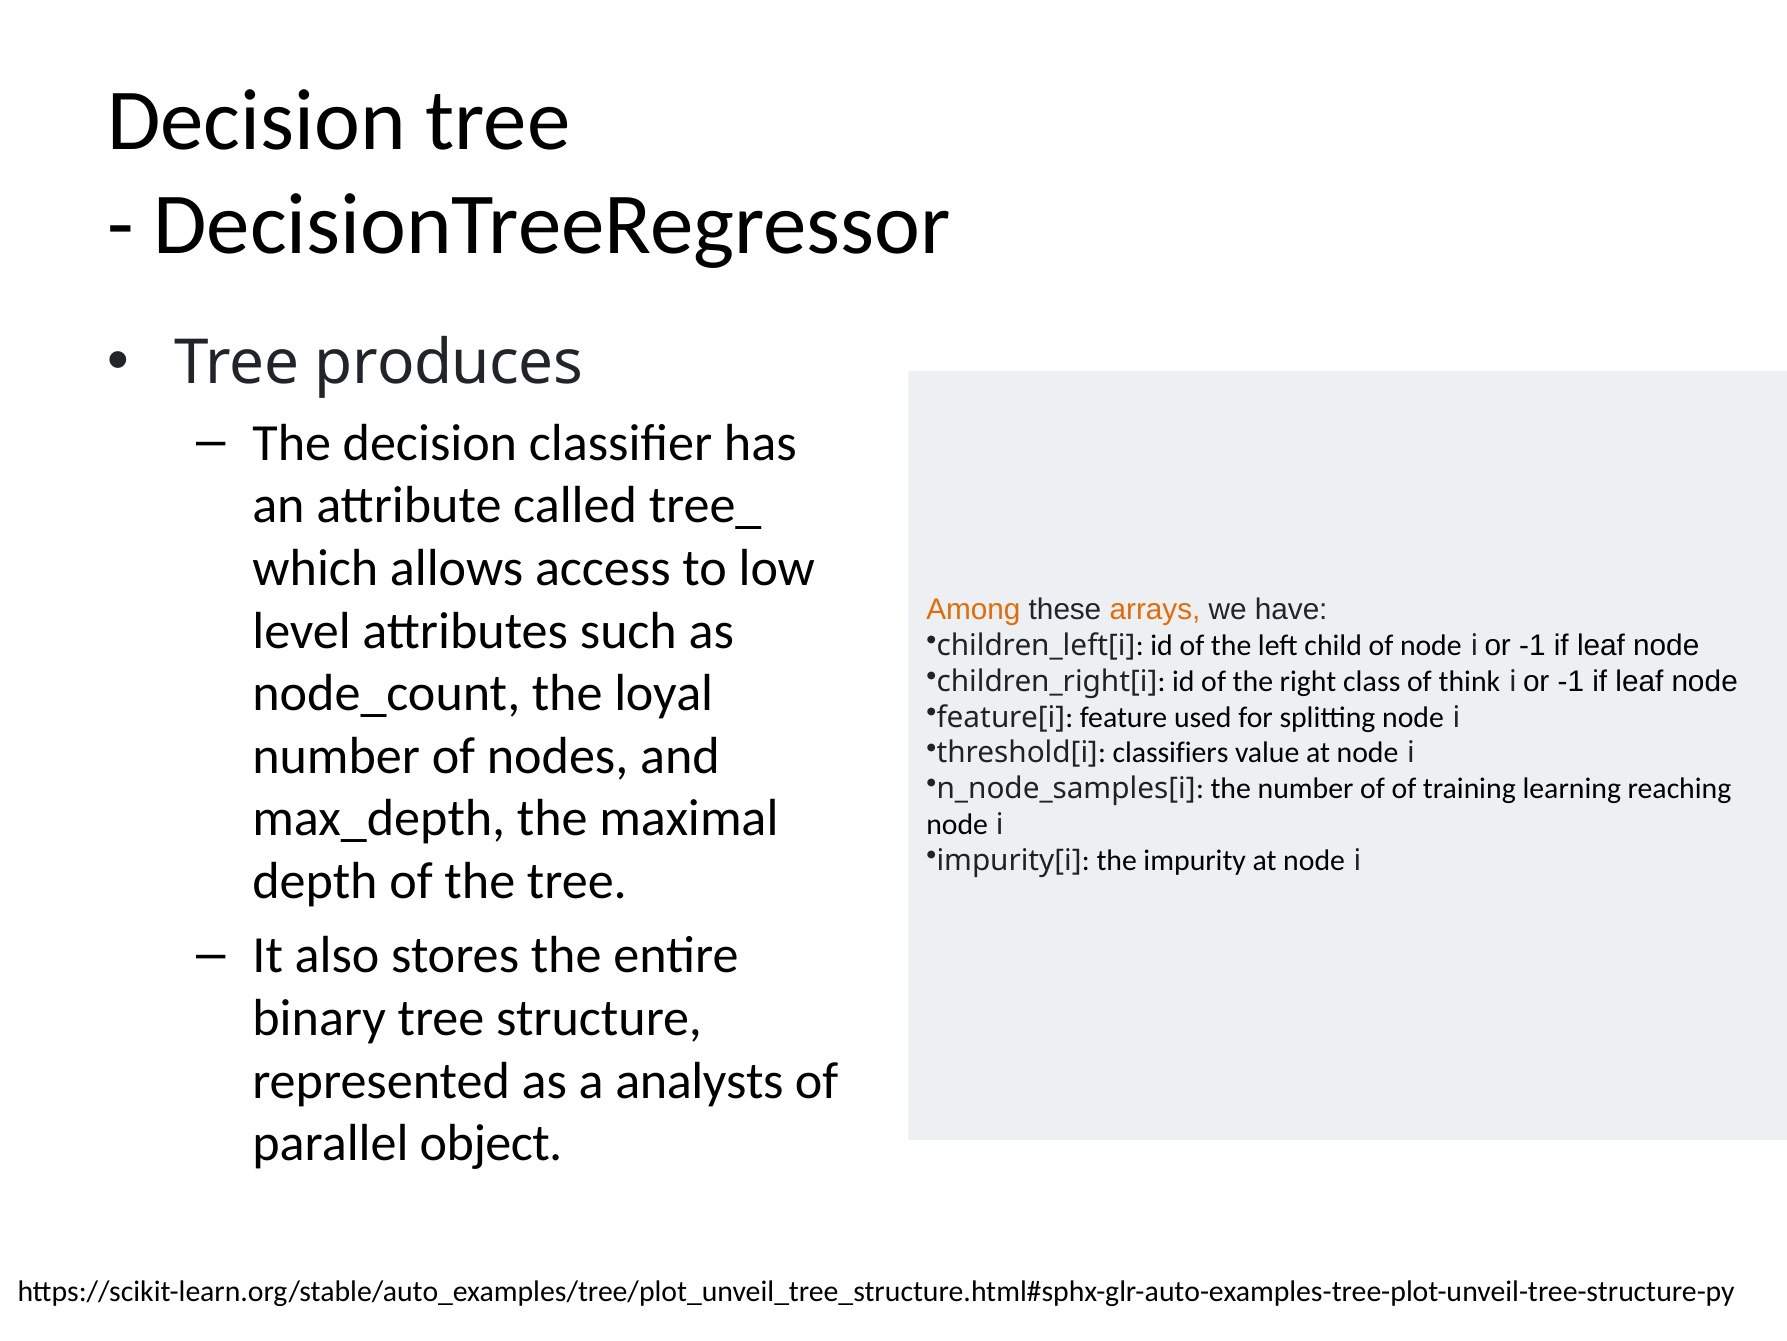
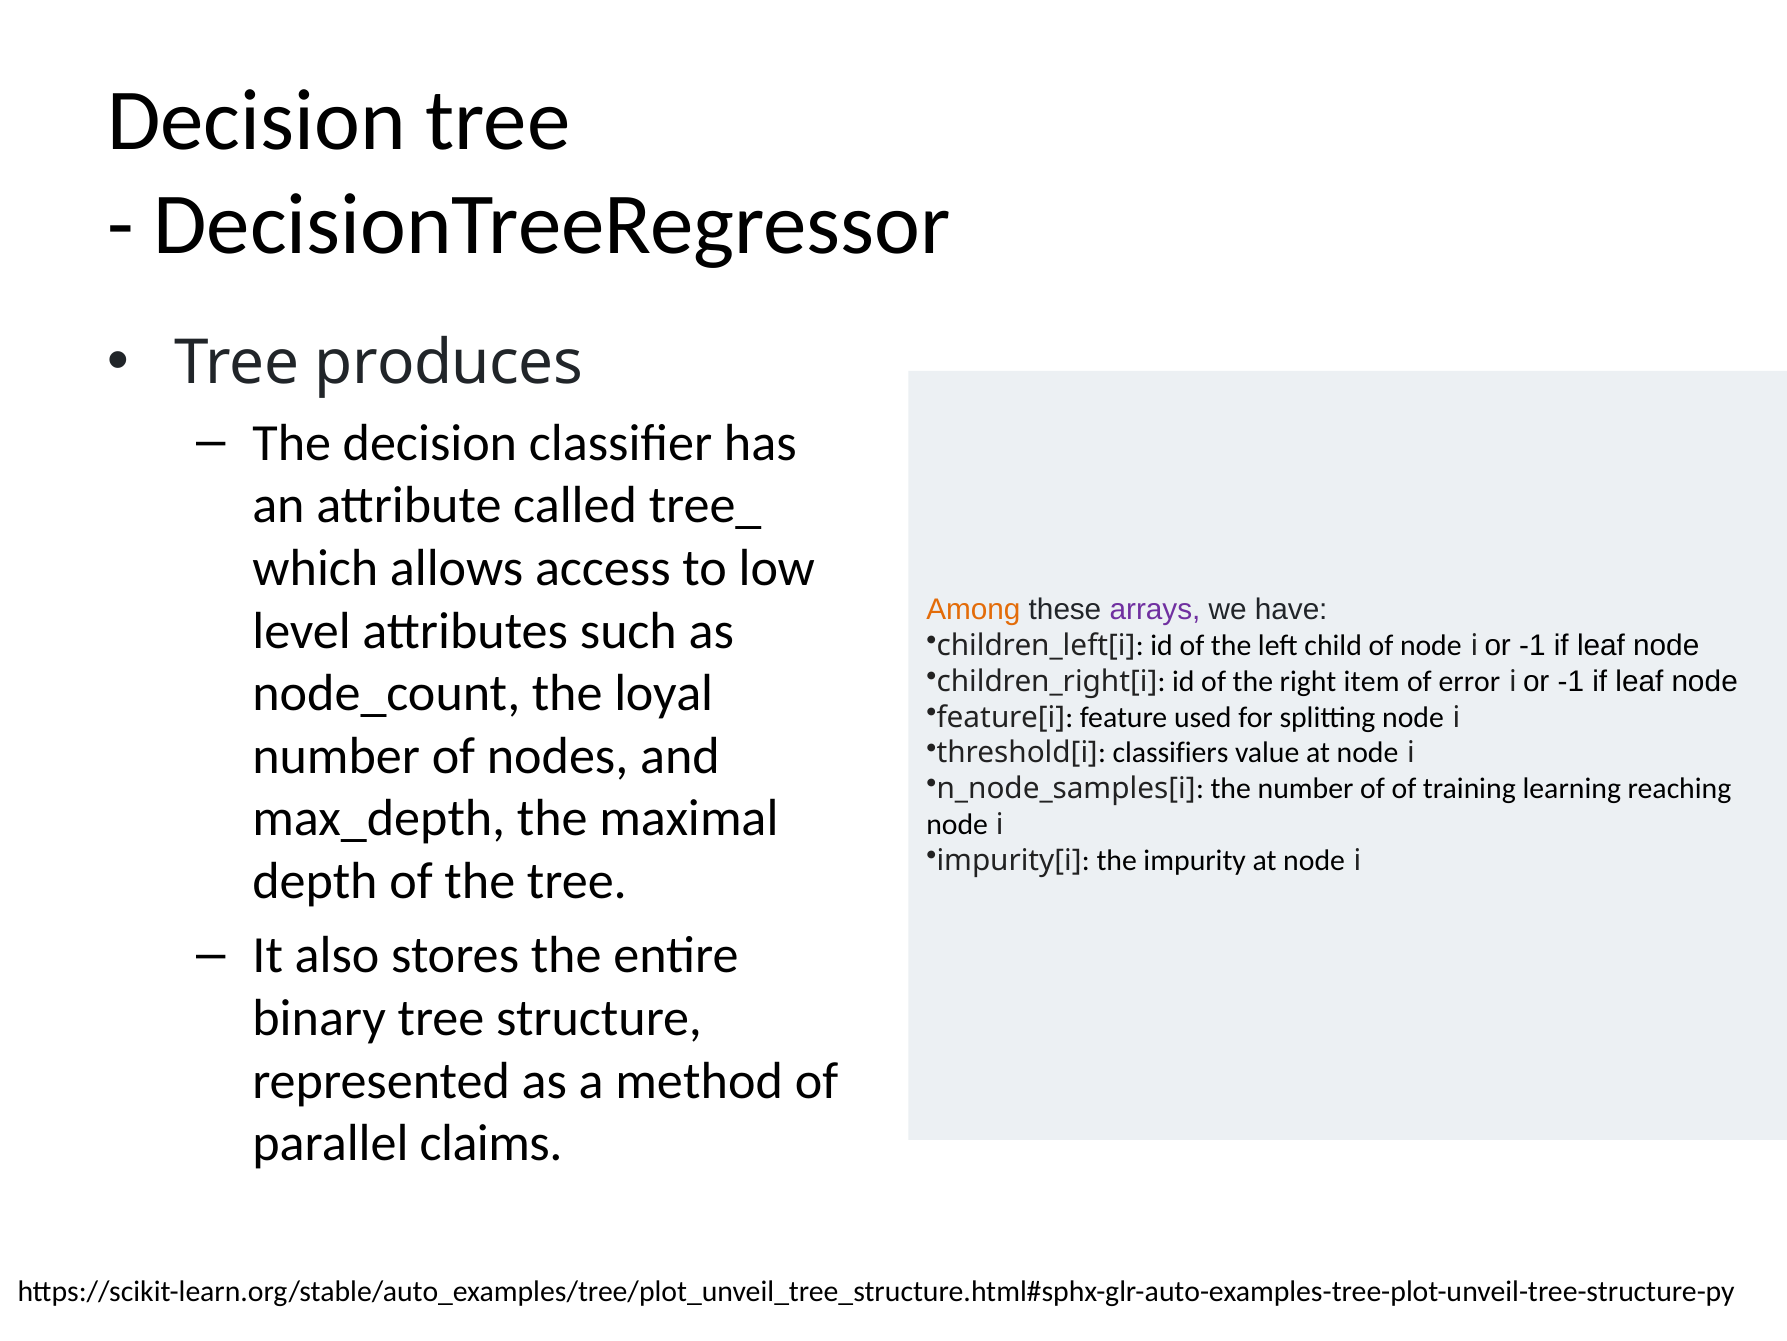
arrays colour: orange -> purple
class: class -> item
think: think -> error
analysts: analysts -> method
object: object -> claims
